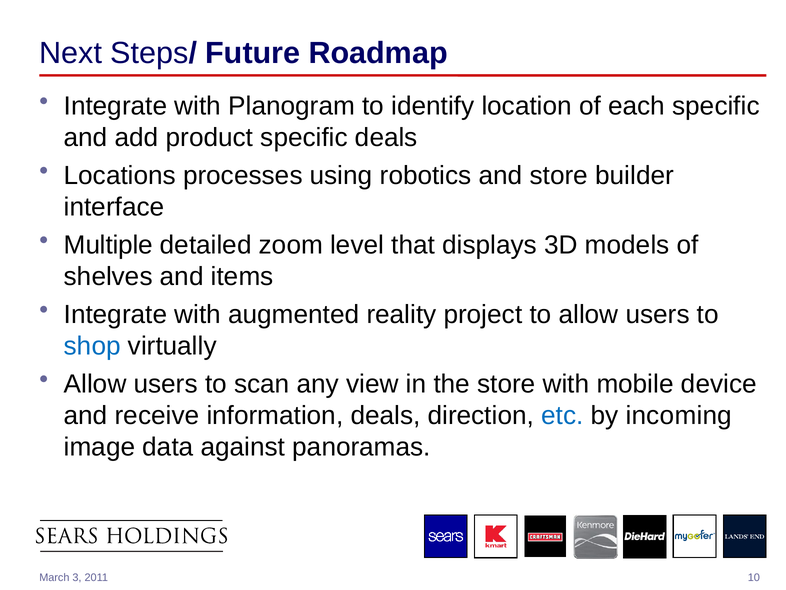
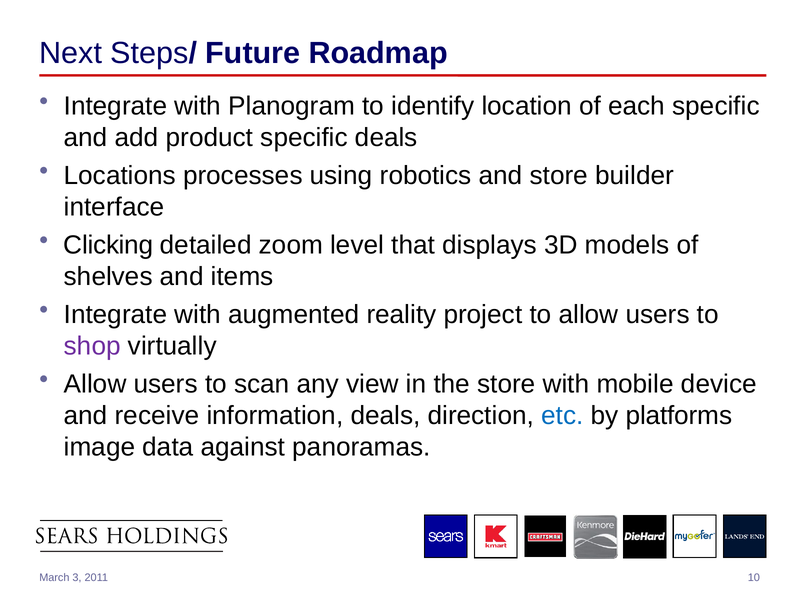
Multiple: Multiple -> Clicking
shop colour: blue -> purple
incoming: incoming -> platforms
